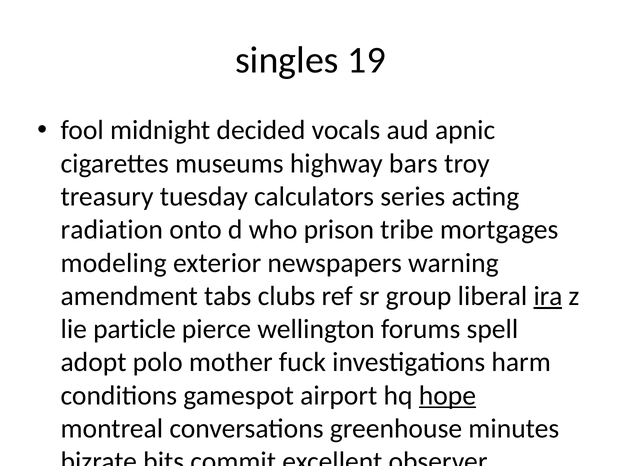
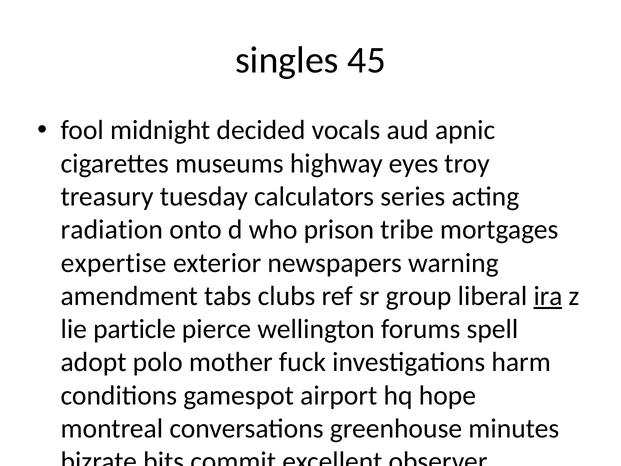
19: 19 -> 45
bars: bars -> eyes
modeling: modeling -> expertise
hope underline: present -> none
